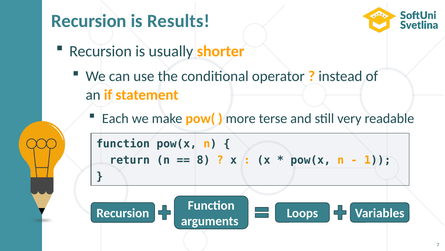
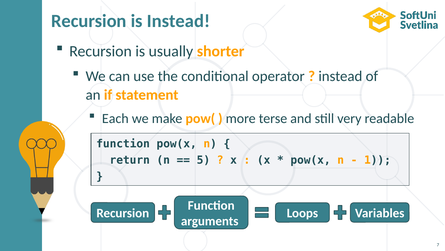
is Results: Results -> Instead
8: 8 -> 5
